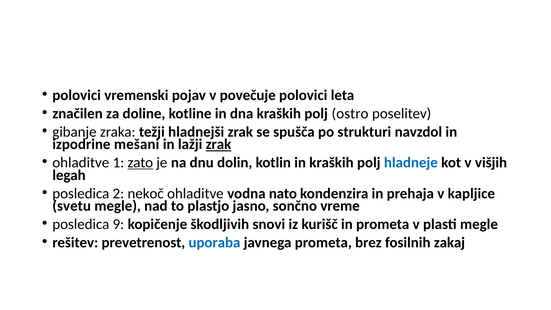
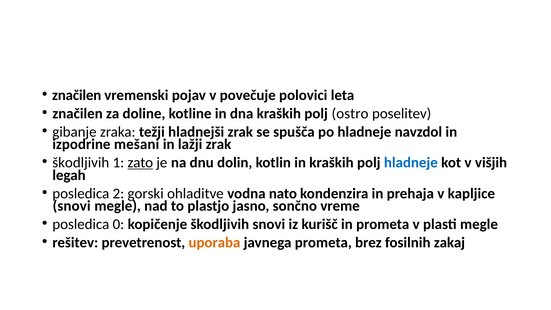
polovici at (77, 95): polovici -> značilen
po strukturi: strukturi -> hladneje
zrak at (218, 144) underline: present -> none
ohladitve at (81, 163): ohladitve -> škodljivih
nekoč: nekoč -> gorski
svetu at (72, 206): svetu -> snovi
9: 9 -> 0
uporaba colour: blue -> orange
